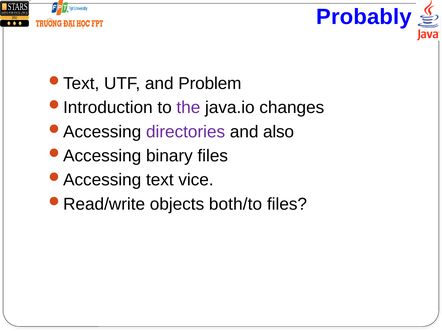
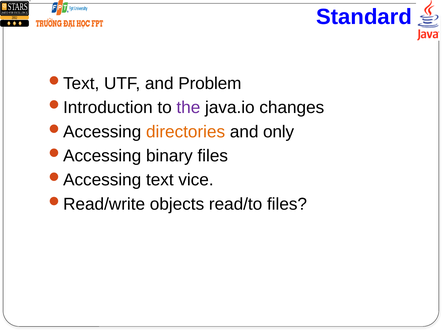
Probably: Probably -> Standard
directories colour: purple -> orange
also: also -> only
both/to: both/to -> read/to
